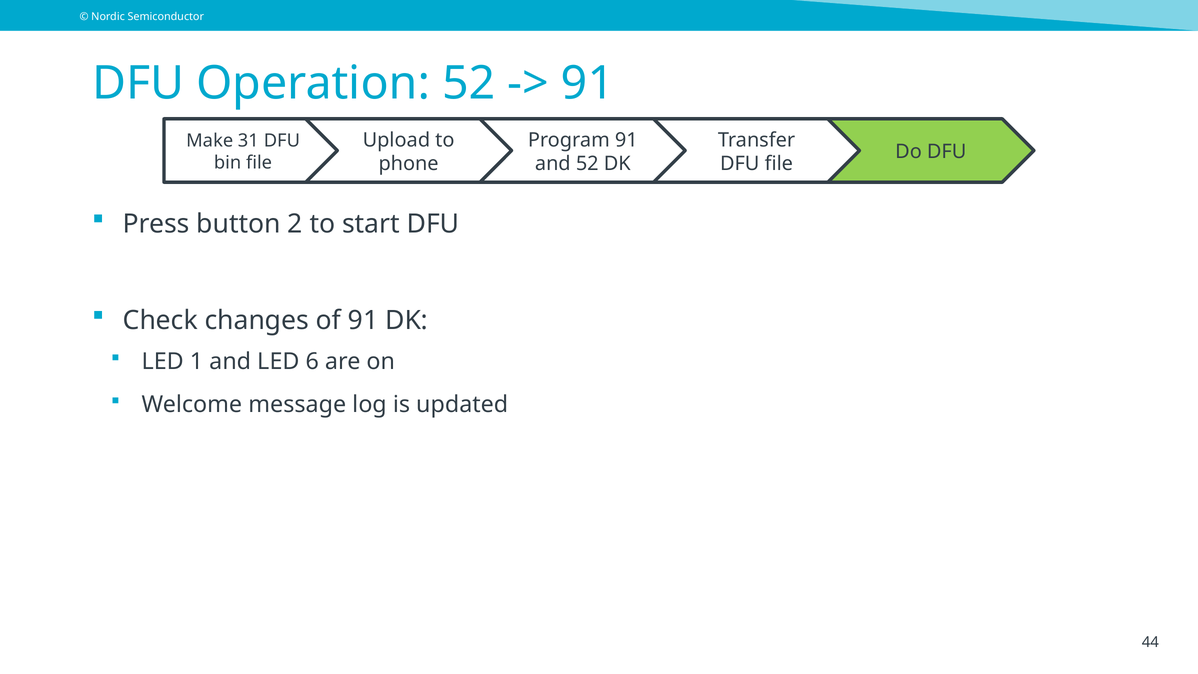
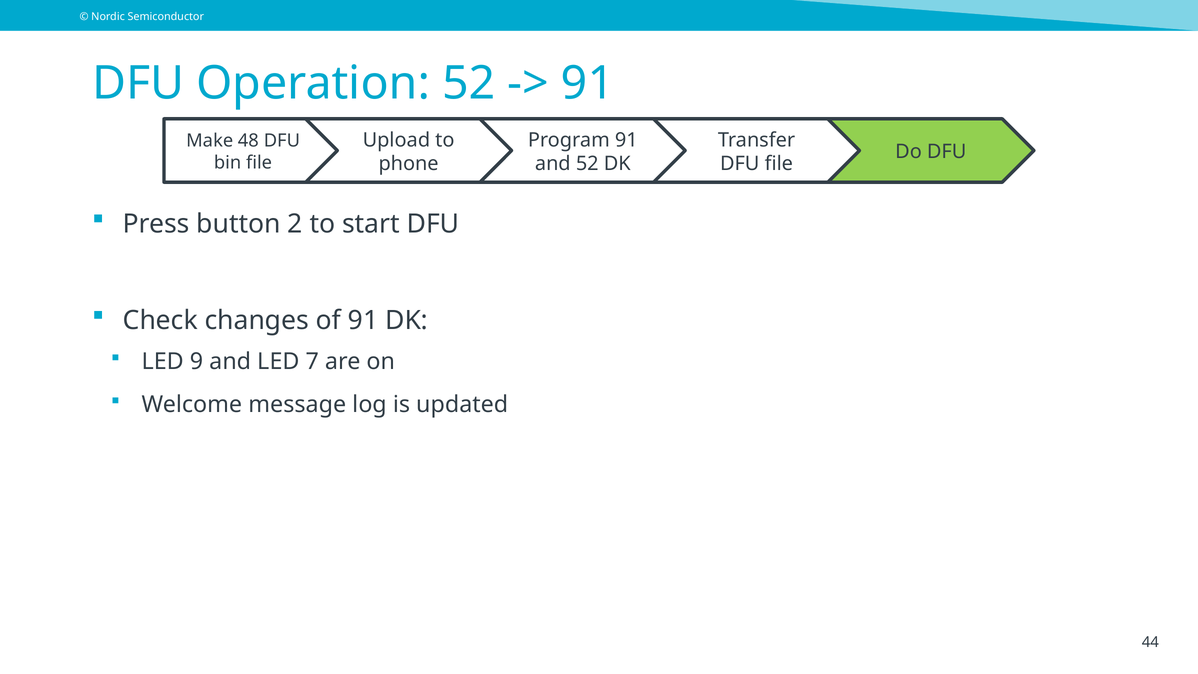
31: 31 -> 48
1: 1 -> 9
6: 6 -> 7
